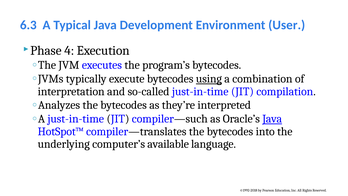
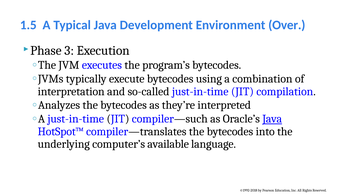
6.3: 6.3 -> 1.5
User: User -> Over
4: 4 -> 3
using underline: present -> none
